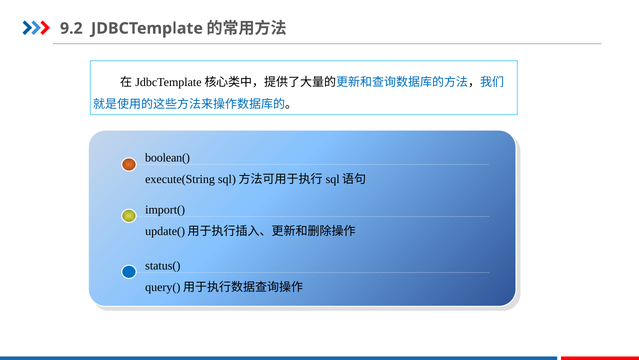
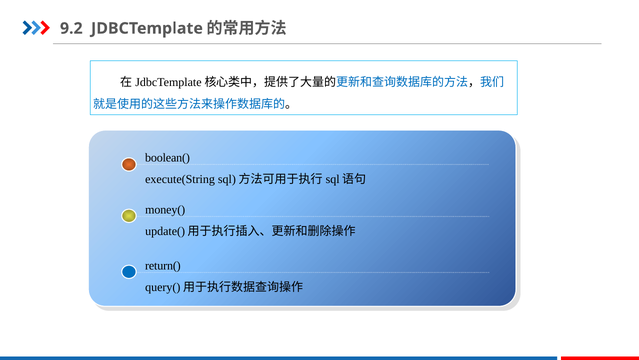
import(: import( -> money(
status(: status( -> return(
